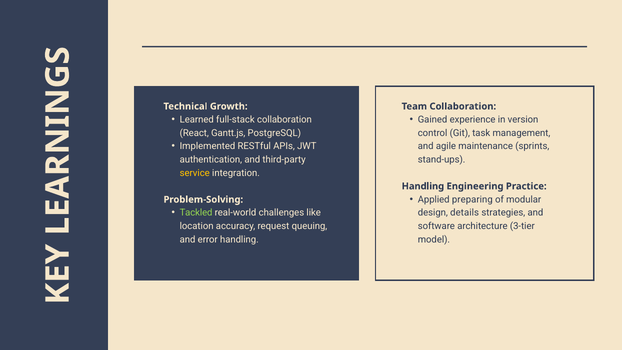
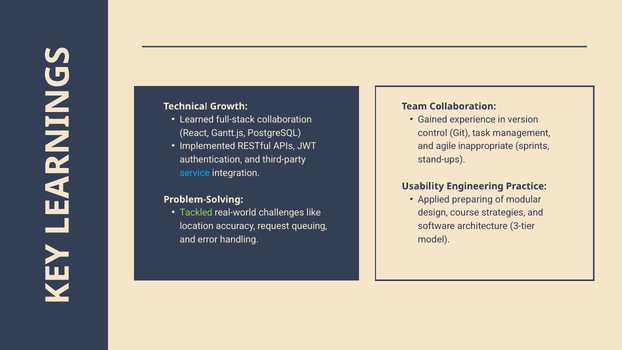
maintenance: maintenance -> inappropriate
service colour: yellow -> light blue
Handling at (423, 186): Handling -> Usability
details: details -> course
